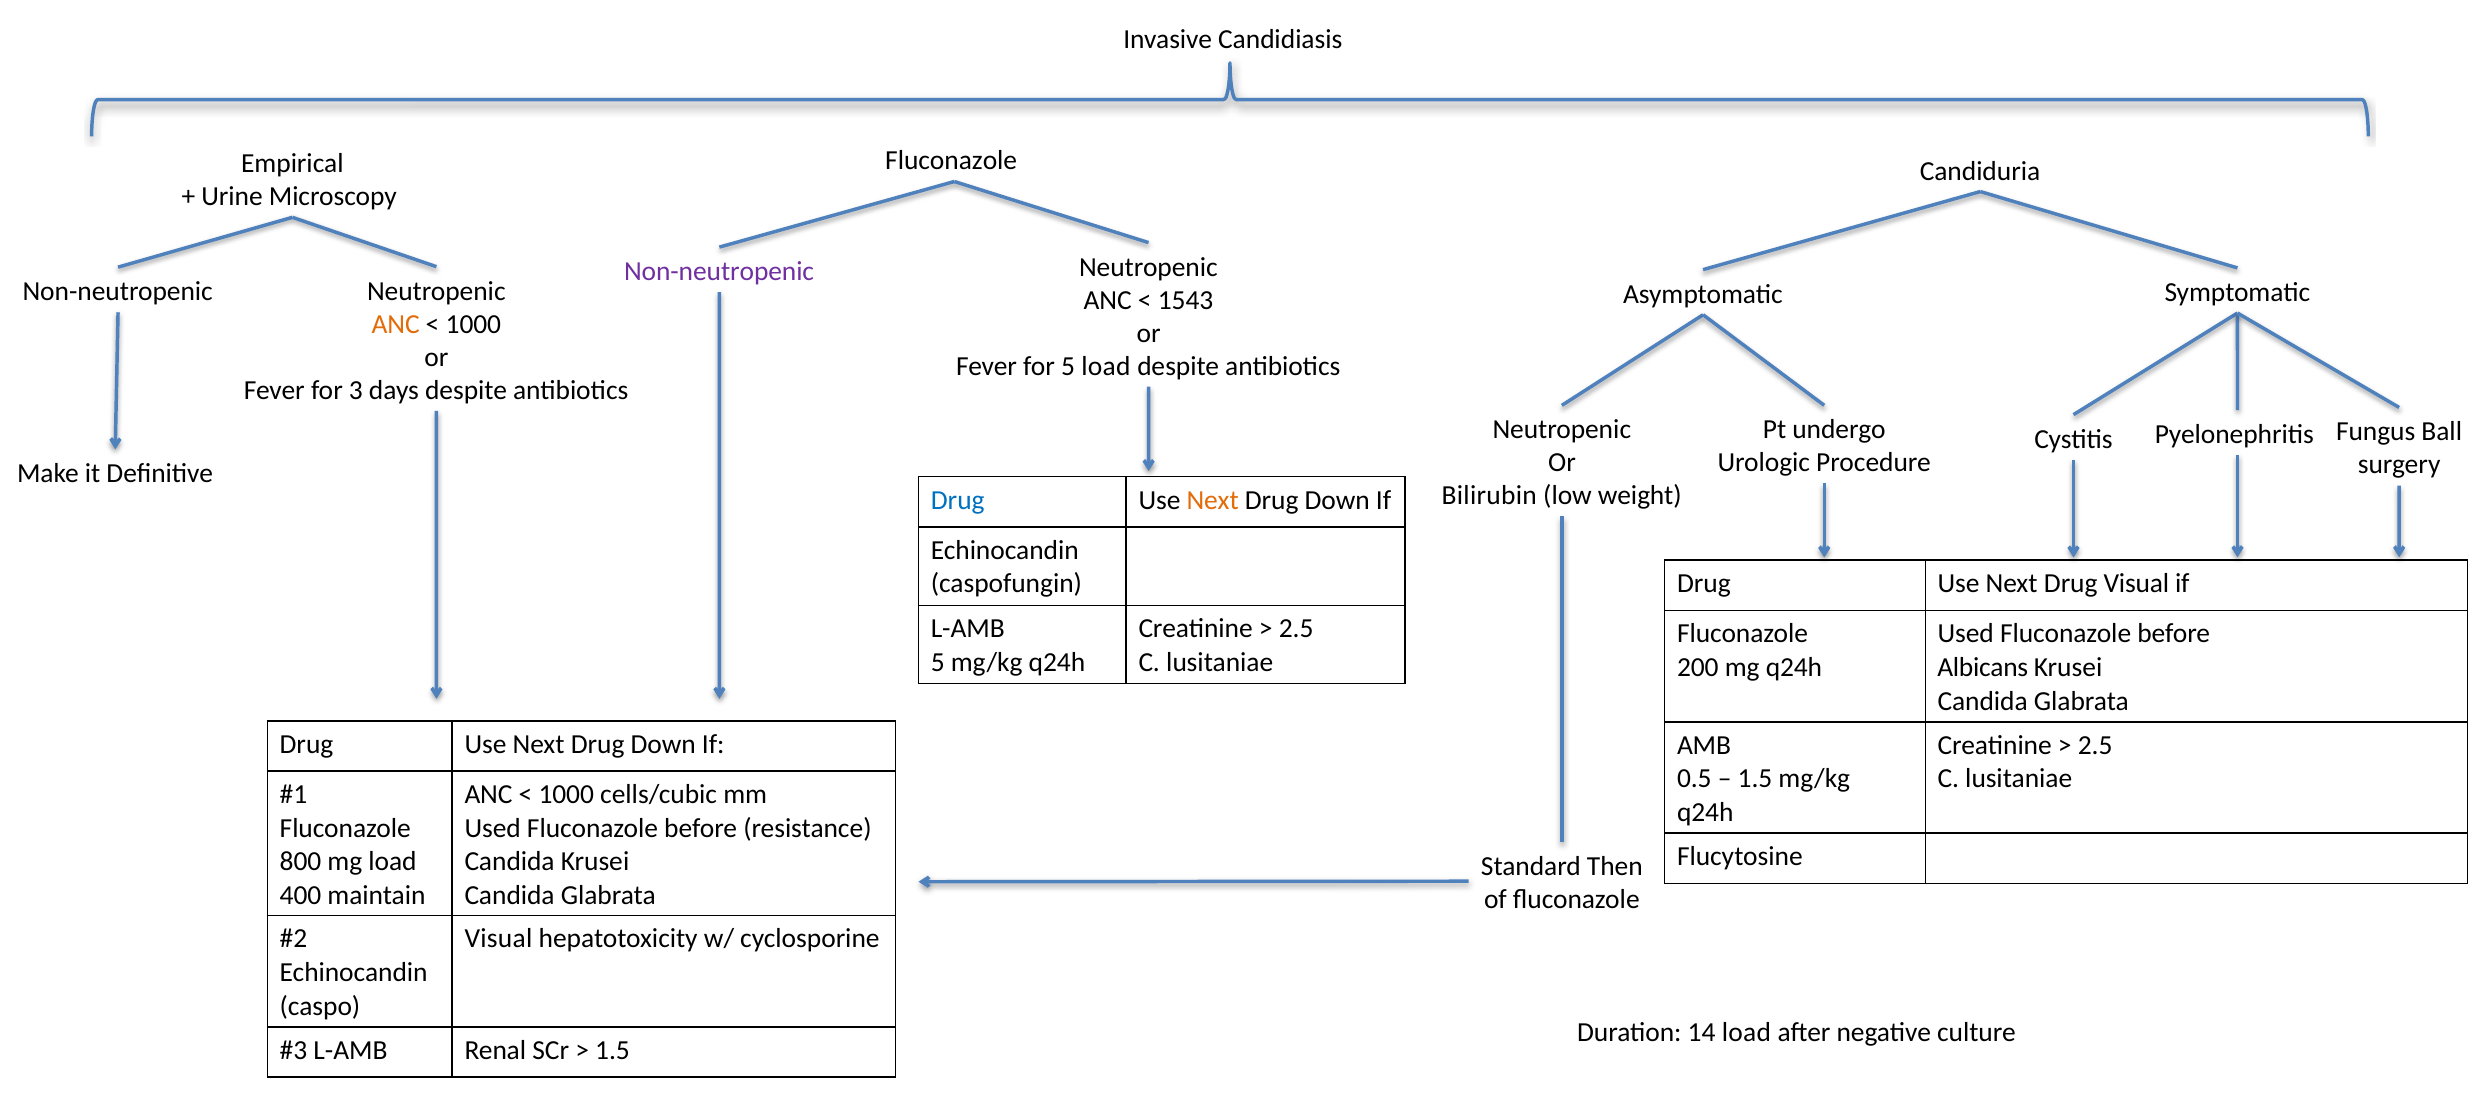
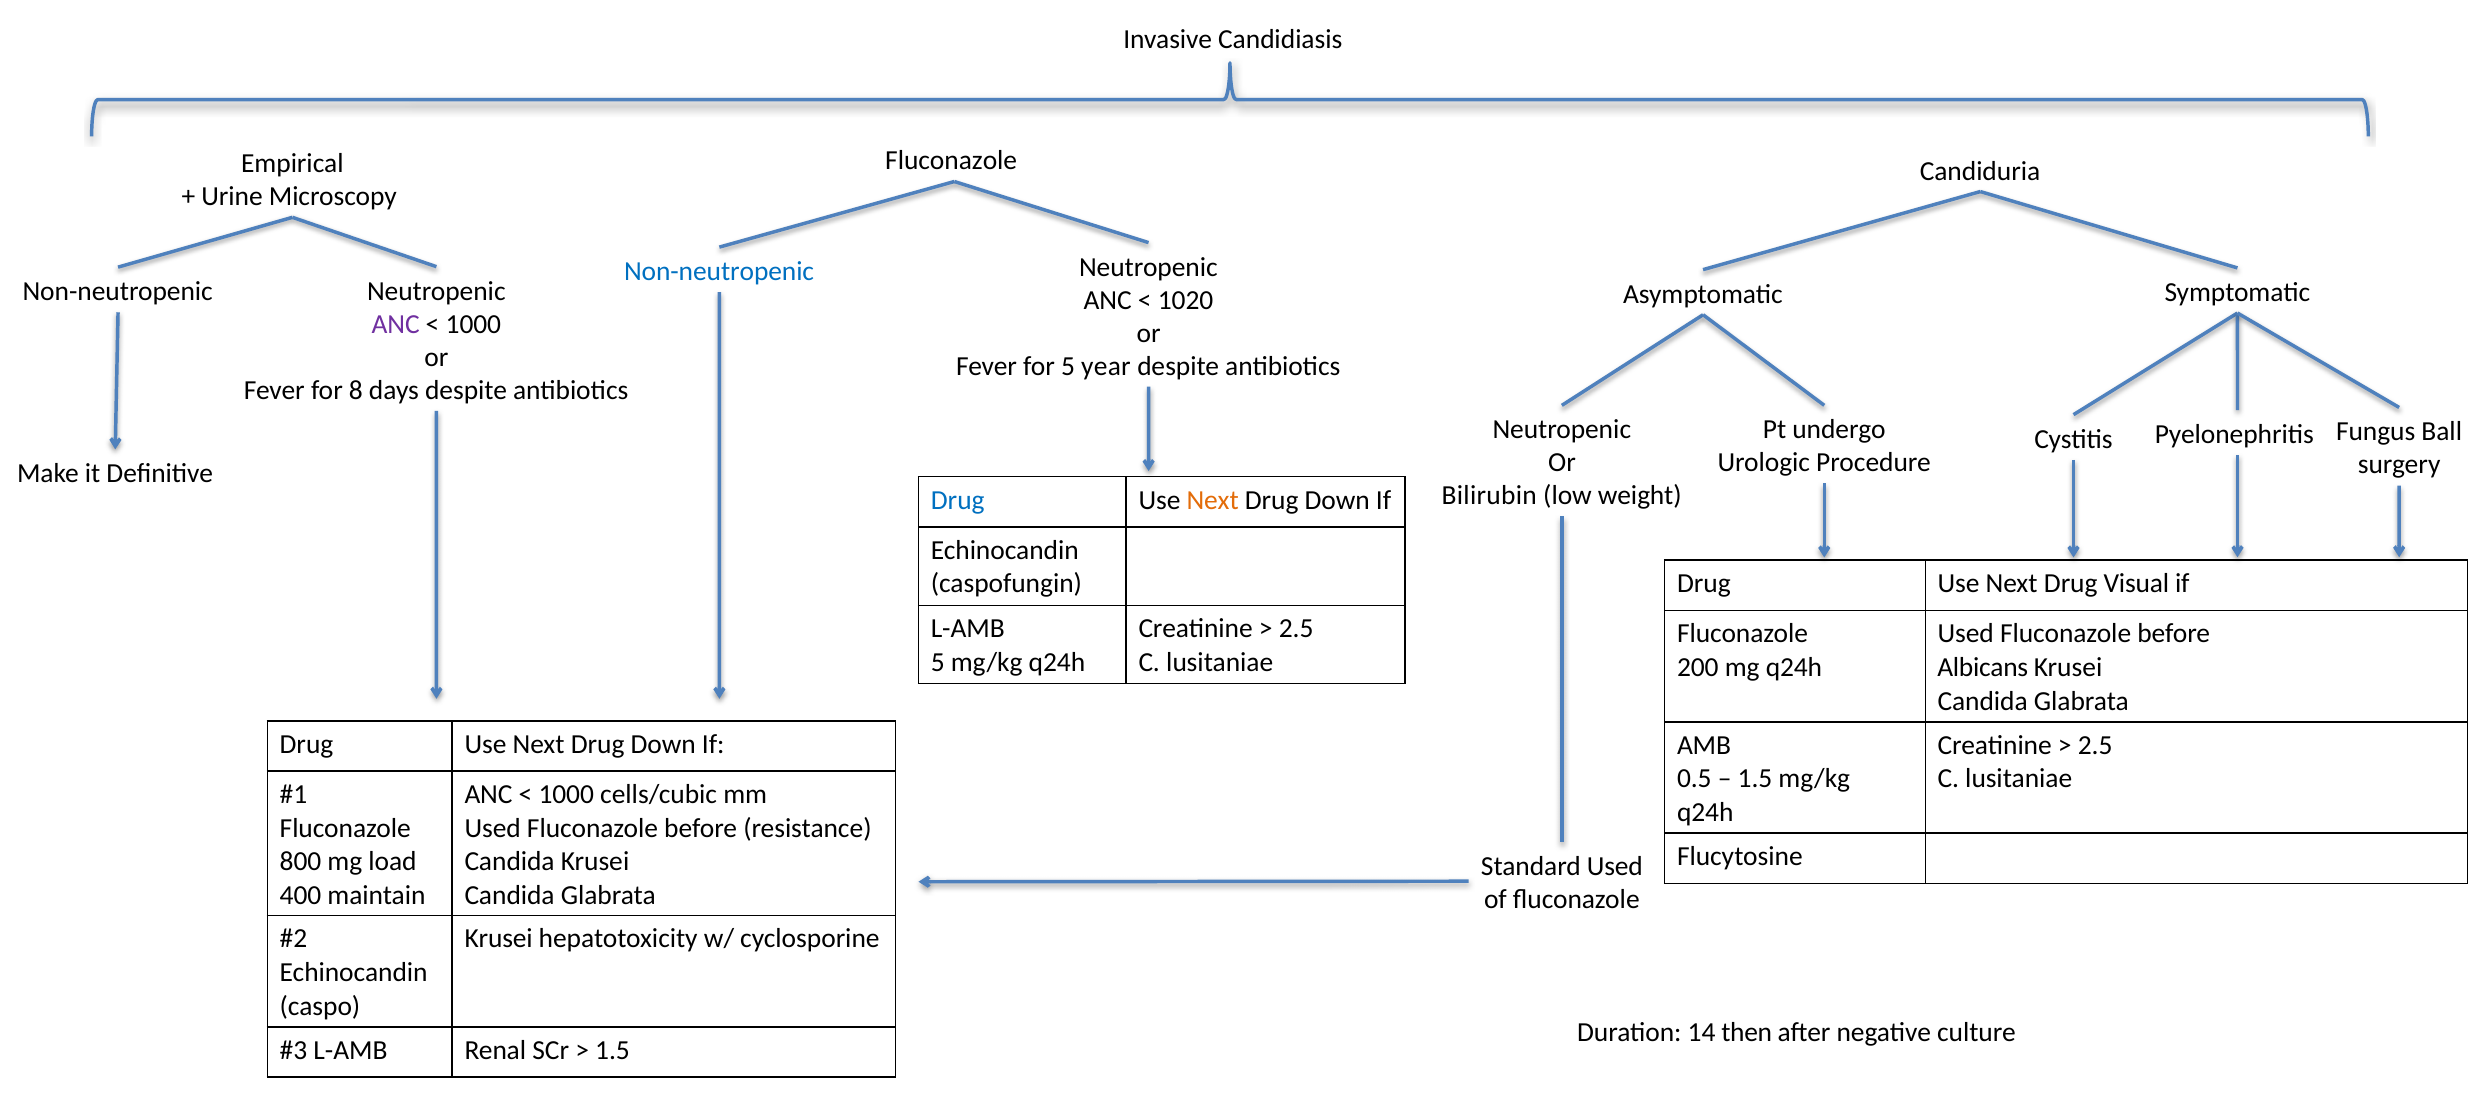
Non-neutropenic at (719, 271) colour: purple -> blue
1543: 1543 -> 1020
ANC at (396, 324) colour: orange -> purple
5 load: load -> year
3: 3 -> 8
Standard Then: Then -> Used
Visual at (498, 938): Visual -> Krusei
14 load: load -> then
